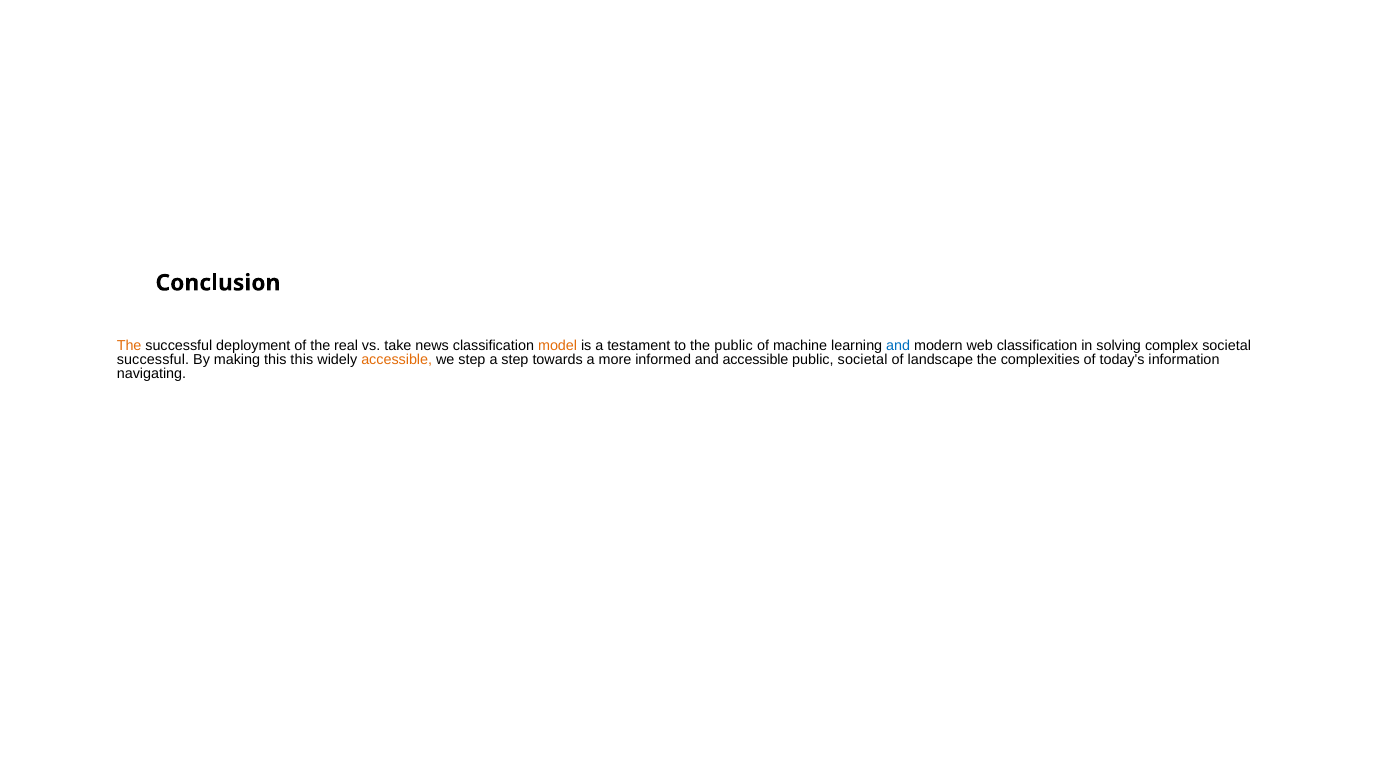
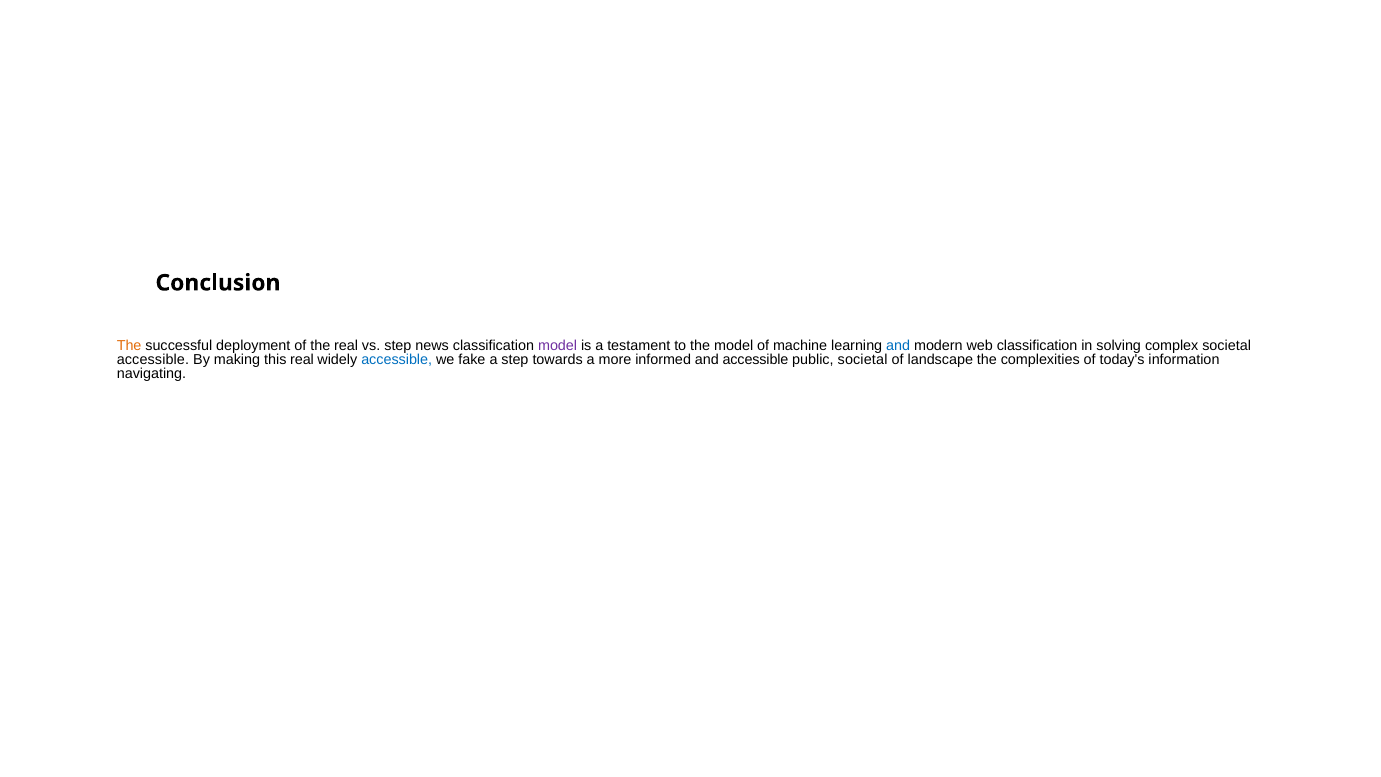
vs take: take -> step
model at (558, 346) colour: orange -> purple
the public: public -> model
successful at (153, 360): successful -> accessible
this this: this -> real
accessible at (397, 360) colour: orange -> blue
we step: step -> fake
